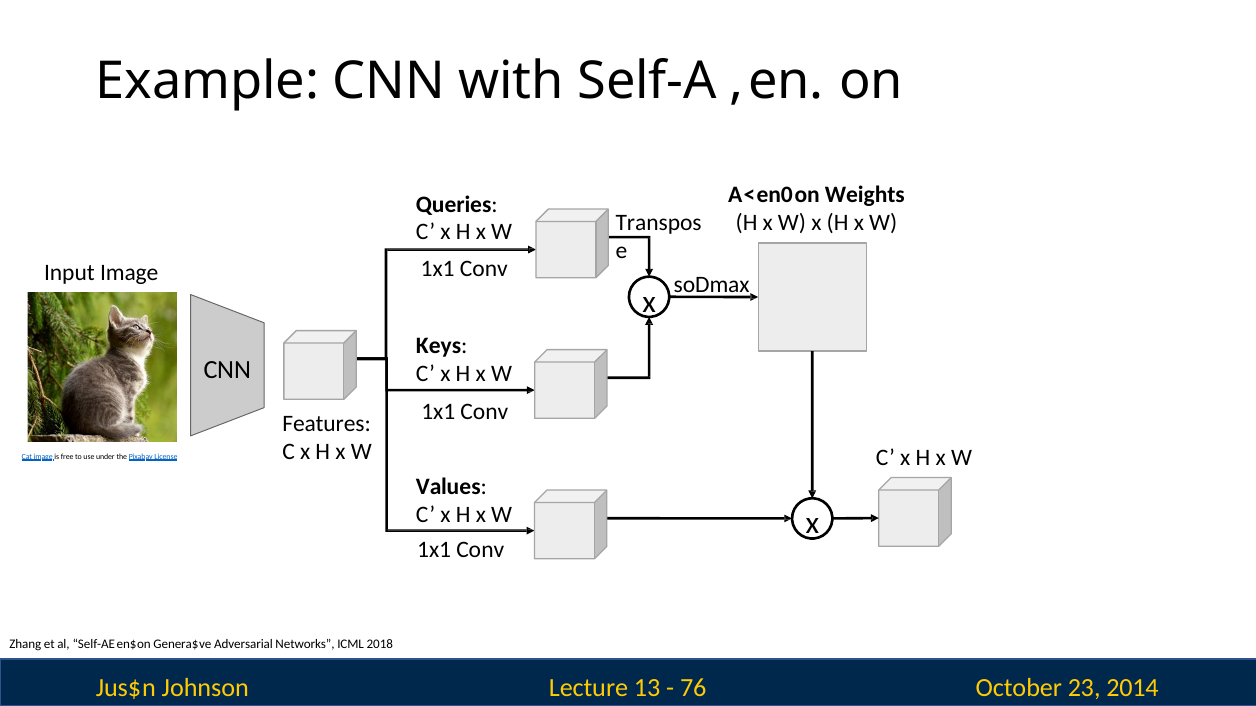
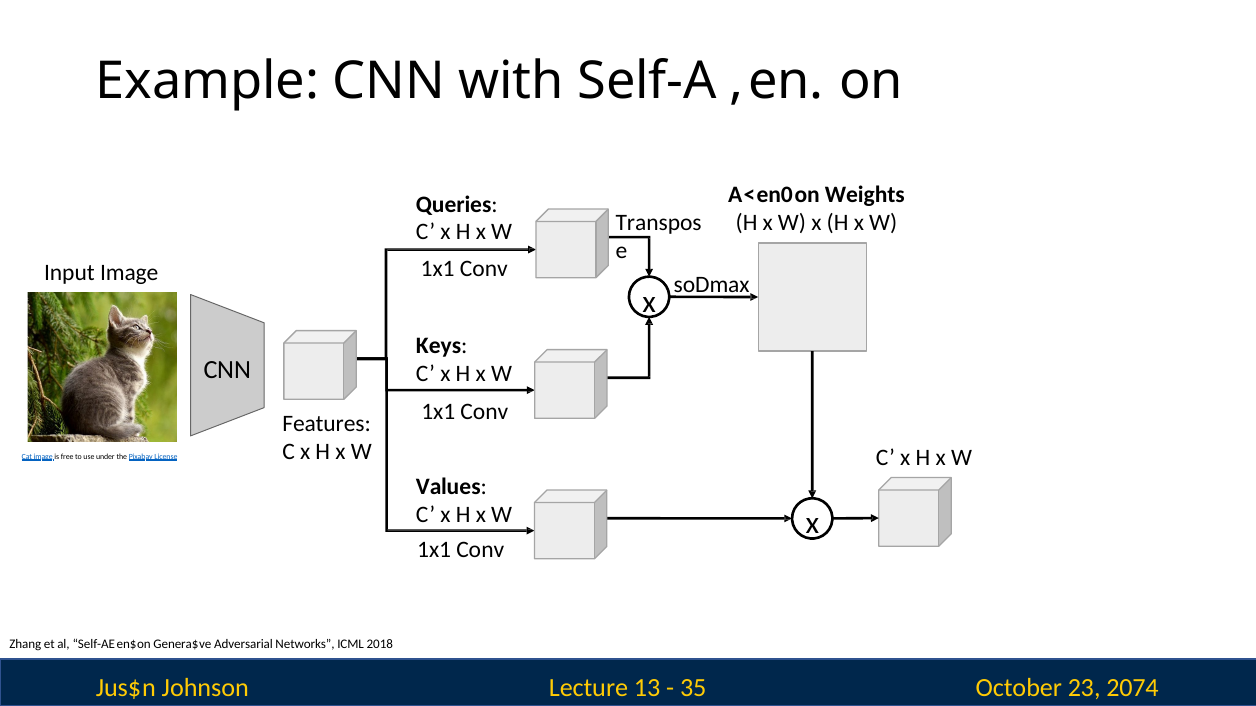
2014: 2014 -> 2074
76: 76 -> 35
